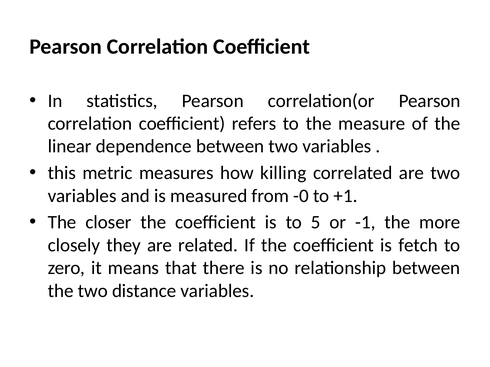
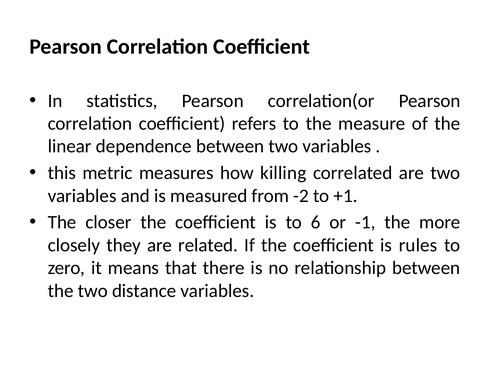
-0: -0 -> -2
5: 5 -> 6
fetch: fetch -> rules
